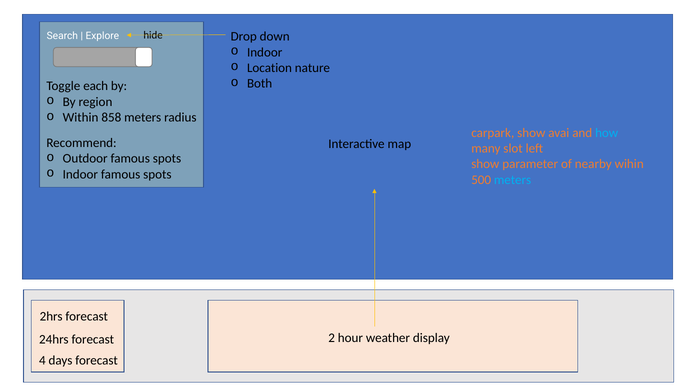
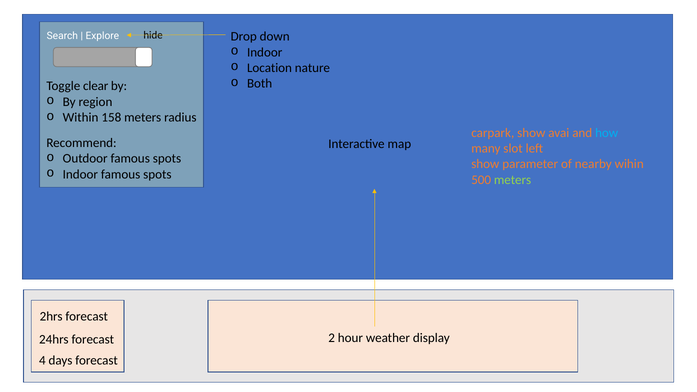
each: each -> clear
858: 858 -> 158
meters at (513, 180) colour: light blue -> light green
